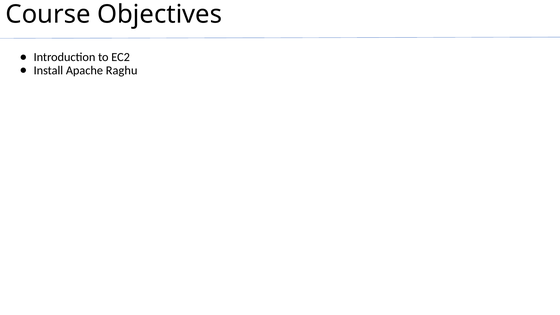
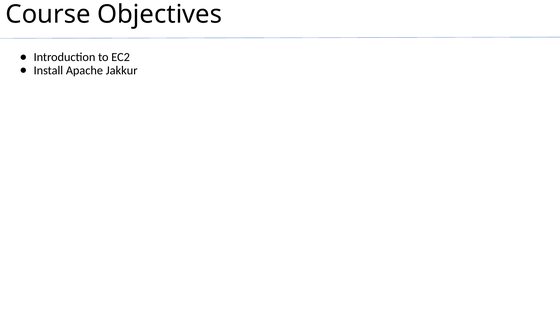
Raghu: Raghu -> Jakkur
